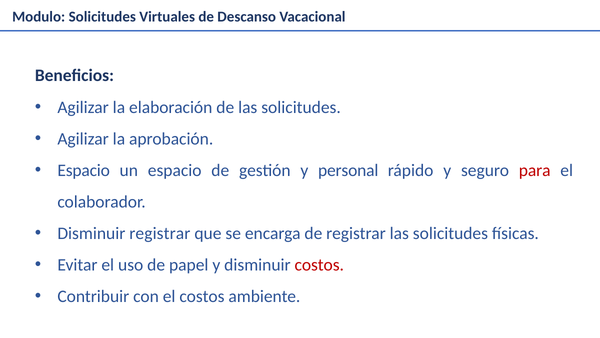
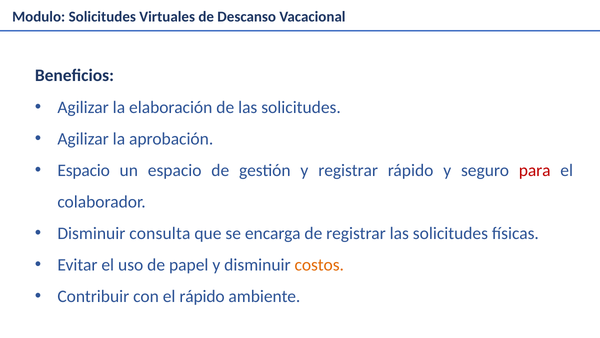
y personal: personal -> registrar
Disminuir registrar: registrar -> consulta
costos at (319, 265) colour: red -> orange
el costos: costos -> rápido
